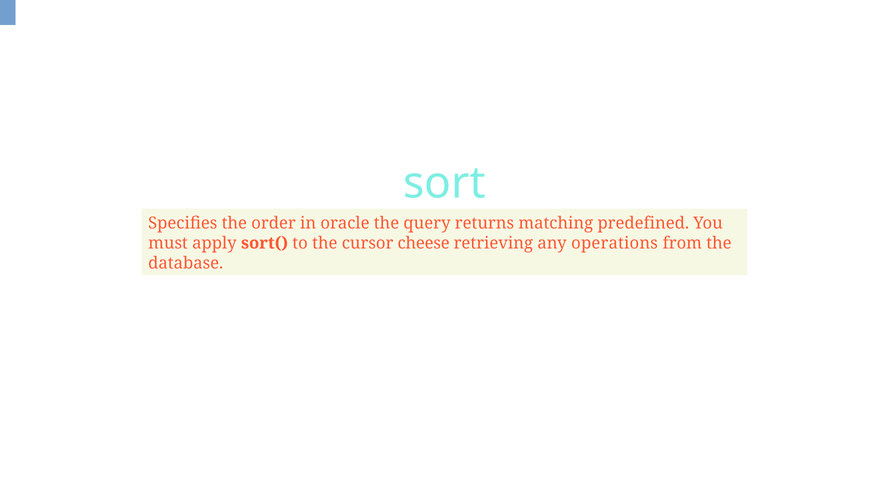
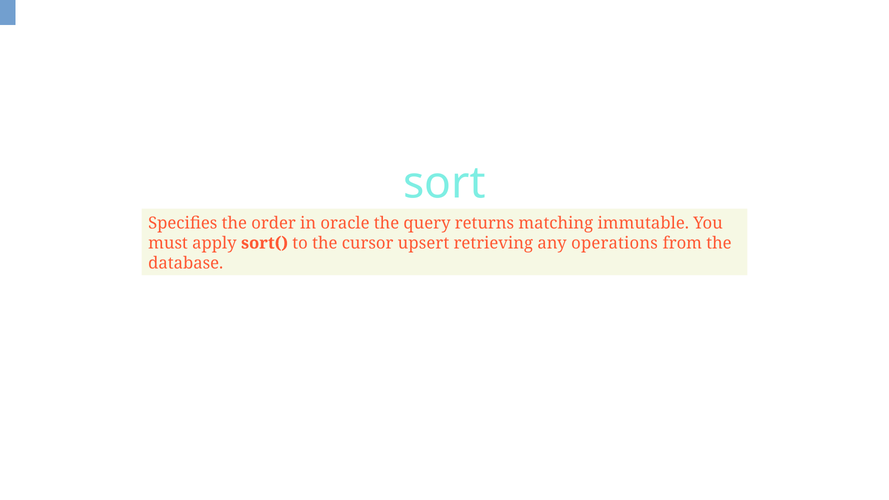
predefined: predefined -> immutable
cheese: cheese -> upsert
